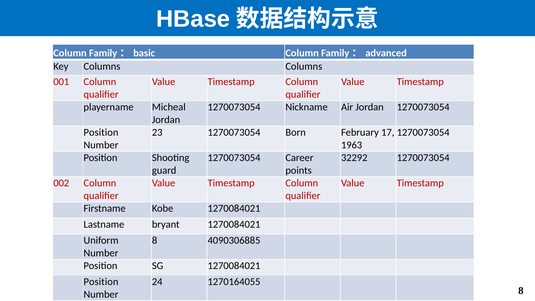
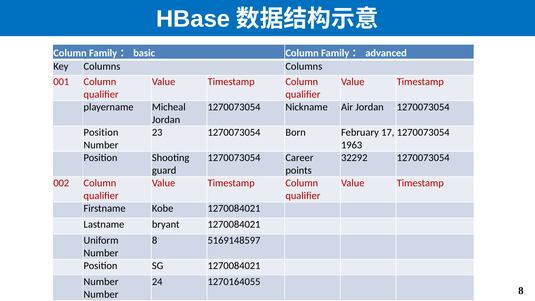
4090306885: 4090306885 -> 5169148597
Position at (101, 282): Position -> Number
